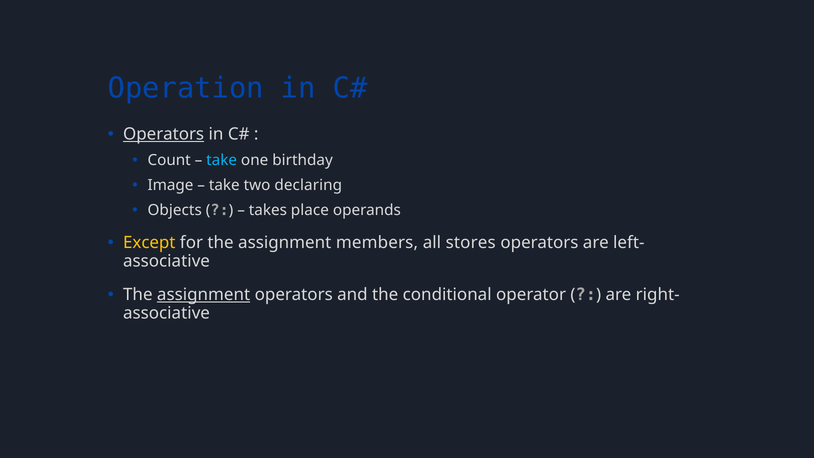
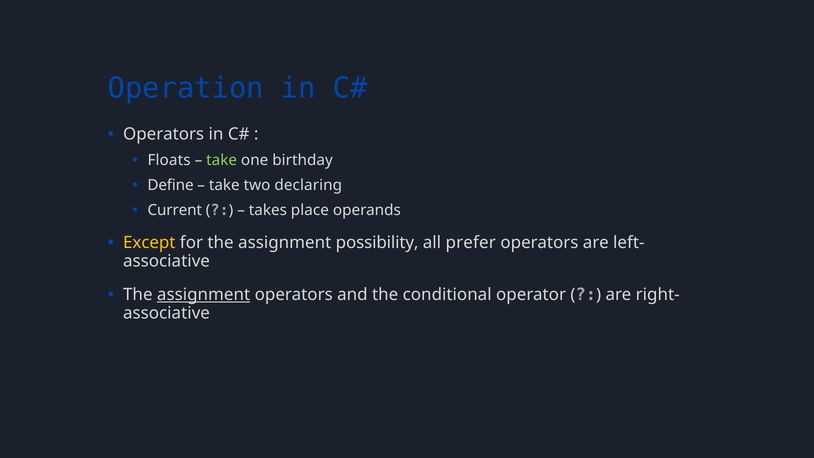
Operators at (164, 134) underline: present -> none
Count: Count -> Floats
take at (222, 160) colour: light blue -> light green
Image: Image -> Define
Objects: Objects -> Current
members: members -> possibility
stores: stores -> prefer
